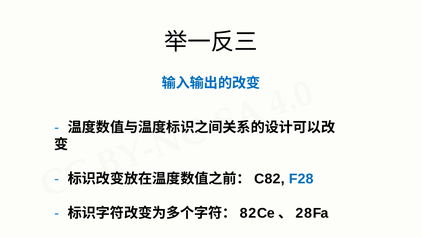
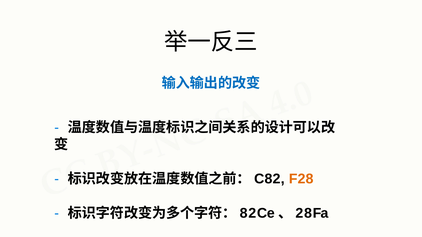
F28 colour: blue -> orange
